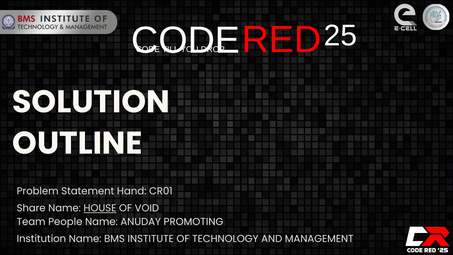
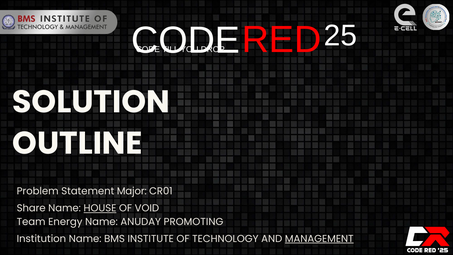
Hand: Hand -> Major
People: People -> Energy
MANAGEMENT underline: none -> present
